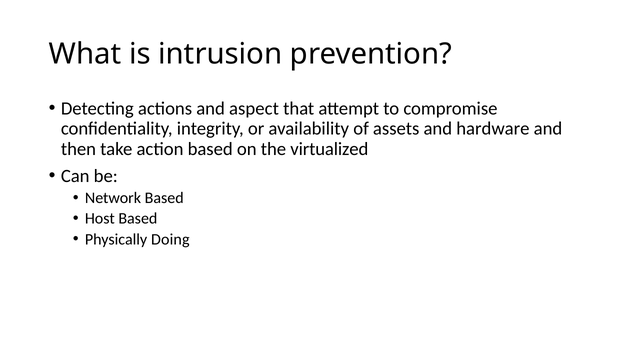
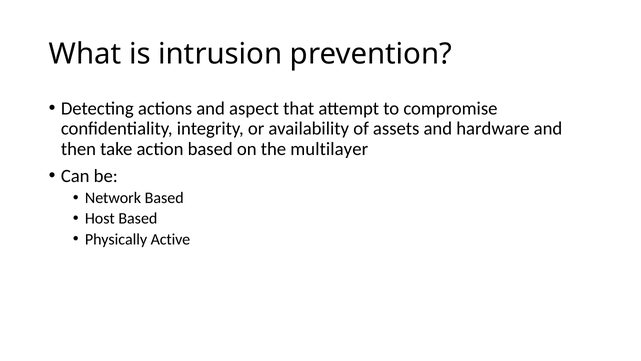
virtualized: virtualized -> multilayer
Doing: Doing -> Active
